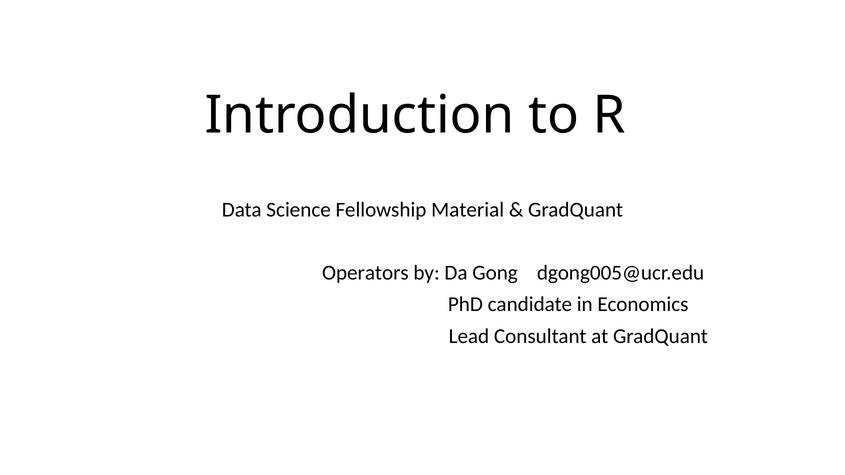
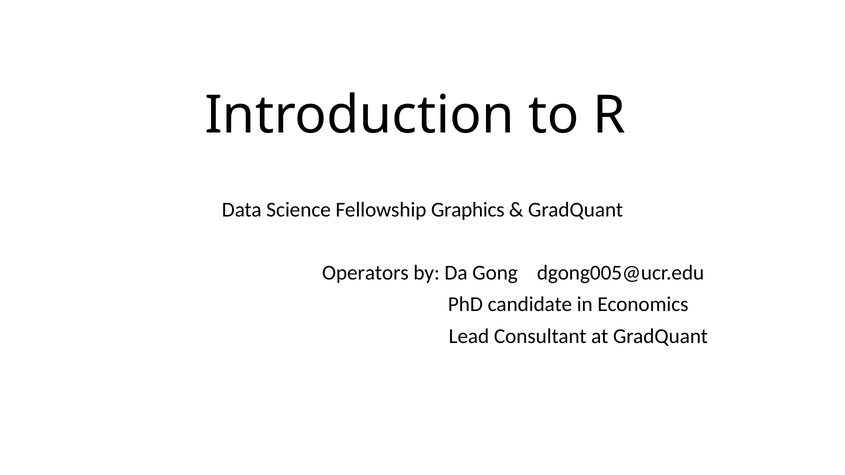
Material: Material -> Graphics
